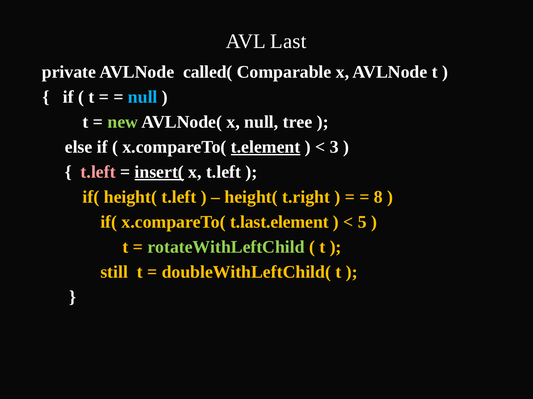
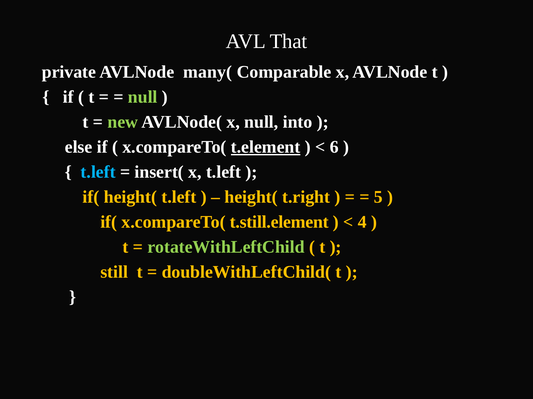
Last: Last -> That
called(: called( -> many(
null at (143, 97) colour: light blue -> light green
tree: tree -> into
3: 3 -> 6
t.left at (98, 172) colour: pink -> light blue
insert( underline: present -> none
8: 8 -> 5
t.last.element: t.last.element -> t.still.element
5: 5 -> 4
